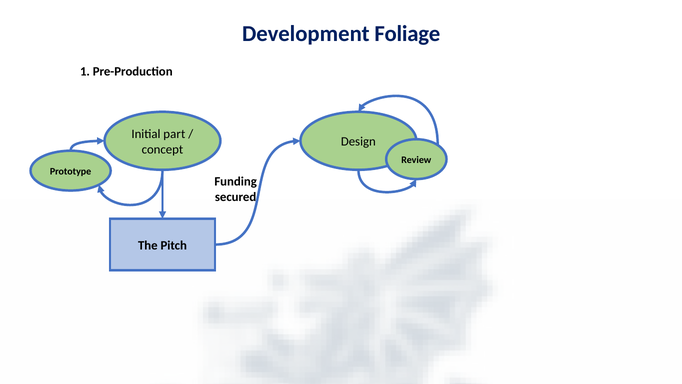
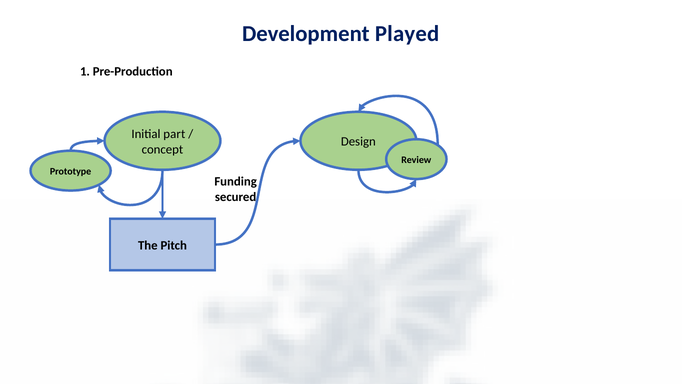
Foliage: Foliage -> Played
